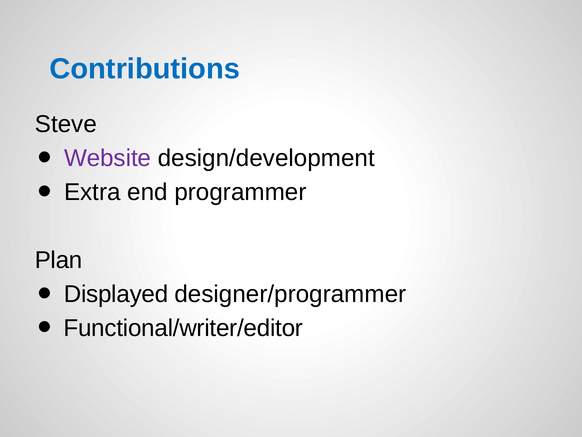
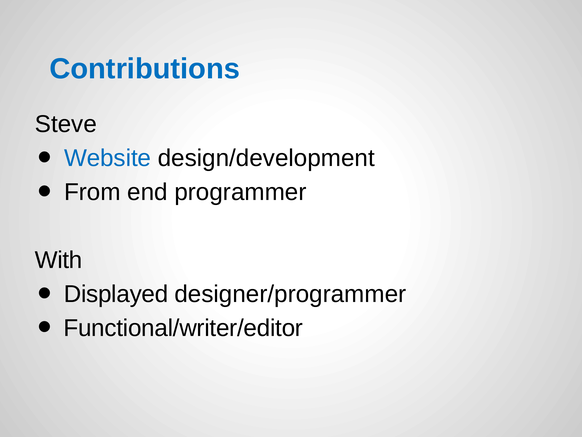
Website colour: purple -> blue
Extra: Extra -> From
Plan: Plan -> With
